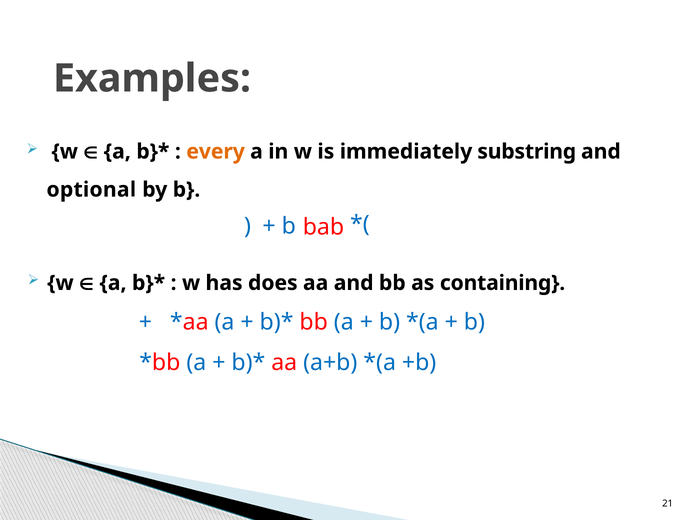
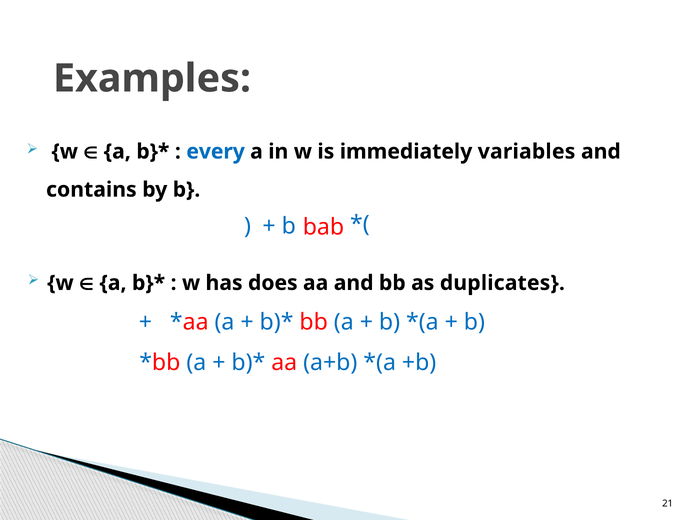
every colour: orange -> blue
substring: substring -> variables
optional: optional -> contains
containing: containing -> duplicates
